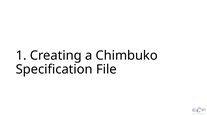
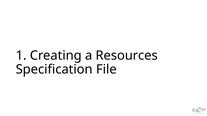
Chimbuko: Chimbuko -> Resources
